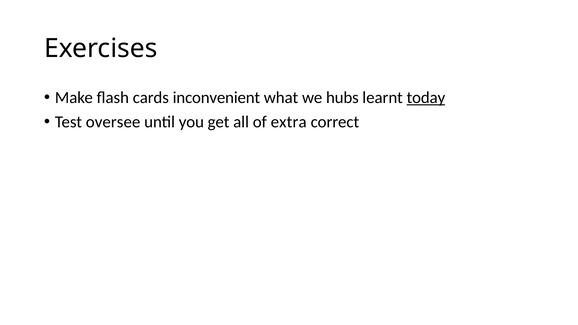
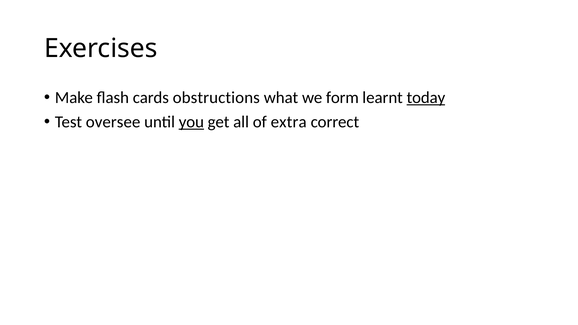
inconvenient: inconvenient -> obstructions
hubs: hubs -> form
you underline: none -> present
